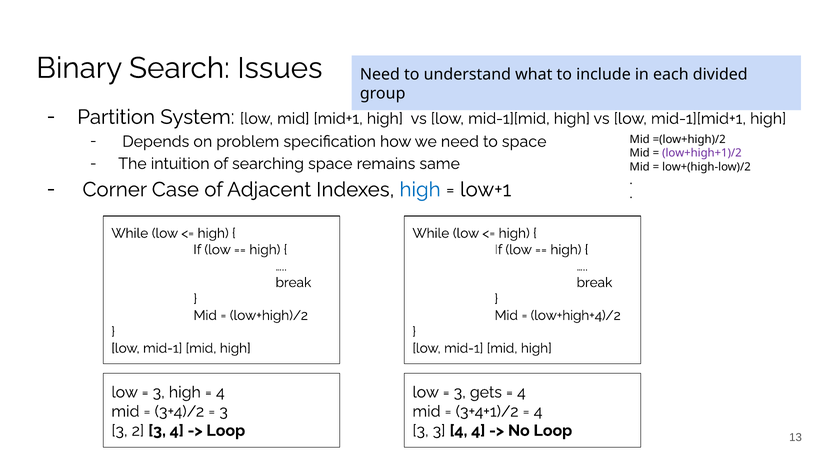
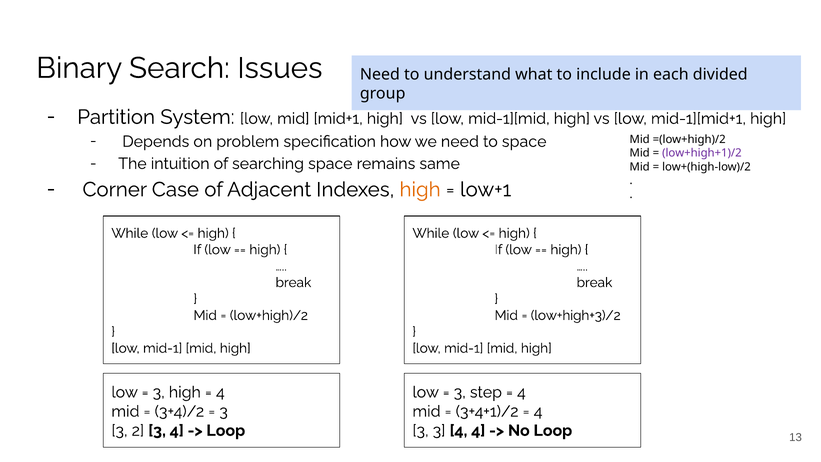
high at (420, 189) colour: blue -> orange
low+high+4)/2: low+high+4)/2 -> low+high+3)/2
gets: gets -> step
